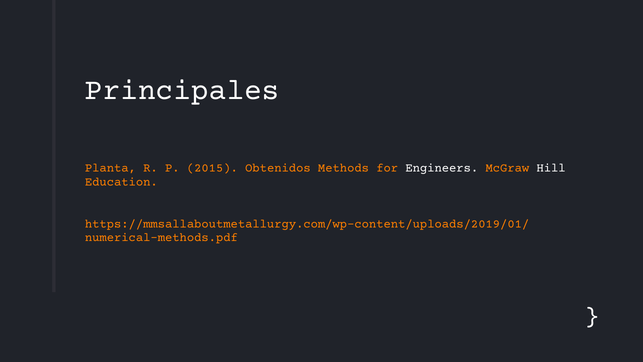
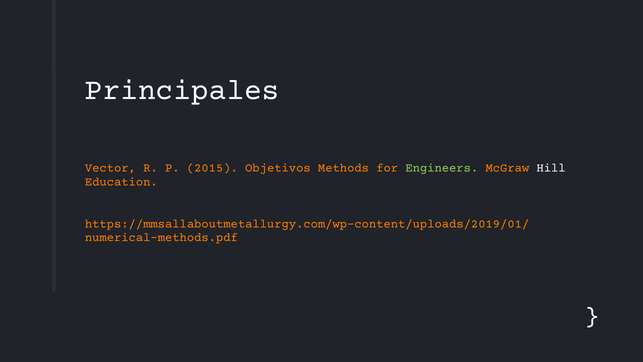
Planta: Planta -> Vector
Obtenidos: Obtenidos -> Objetivos
Engineers colour: white -> light green
